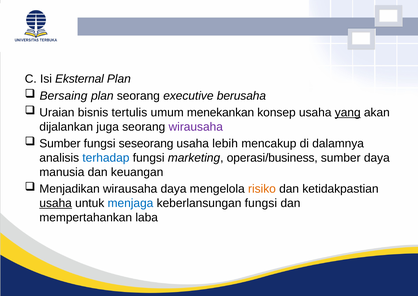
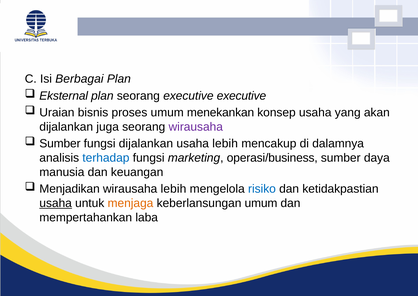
Eksternal: Eksternal -> Berbagai
Bersaing: Bersaing -> Eksternal
executive berusaha: berusaha -> executive
tertulis: tertulis -> proses
yang underline: present -> none
fungsi seseorang: seseorang -> dijalankan
wirausaha daya: daya -> lebih
risiko colour: orange -> blue
menjaga colour: blue -> orange
keberlansungan fungsi: fungsi -> umum
